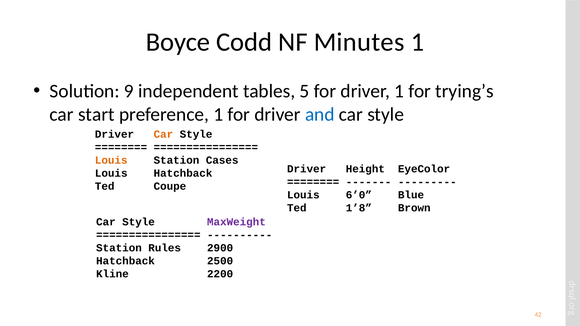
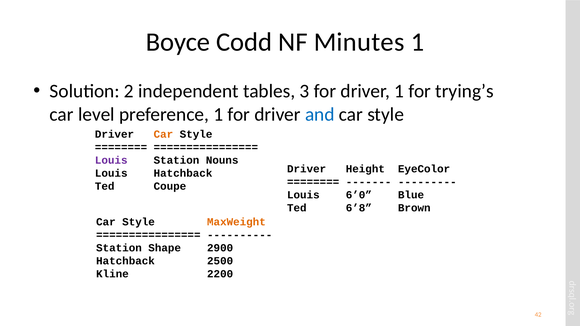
9: 9 -> 2
5: 5 -> 3
start: start -> level
Louis at (111, 160) colour: orange -> purple
Cases: Cases -> Nouns
1’8: 1’8 -> 6’8
MaxWeight colour: purple -> orange
Rules: Rules -> Shape
